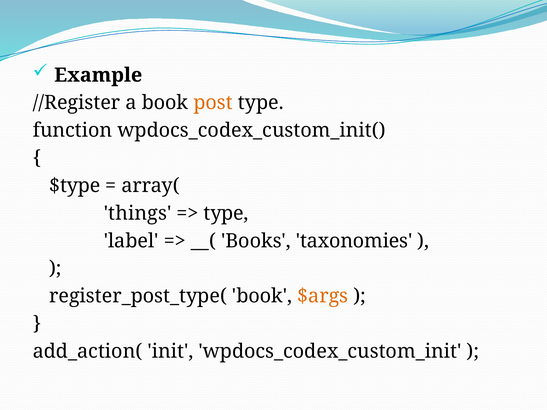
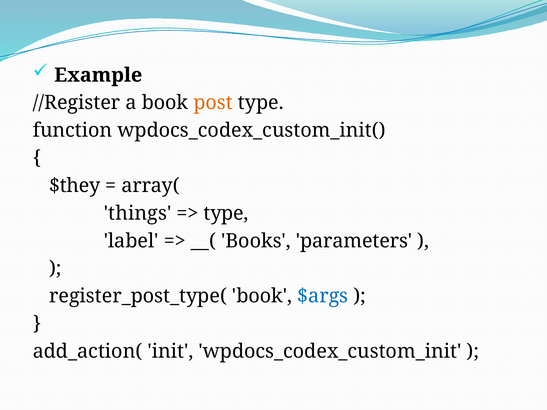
$type: $type -> $they
taxonomies: taxonomies -> parameters
$args colour: orange -> blue
